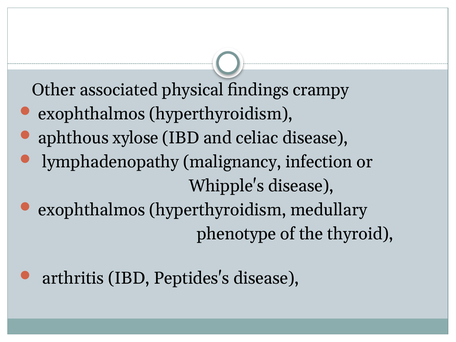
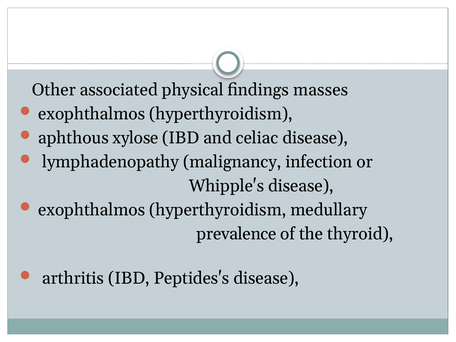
crampy: crampy -> masses
phenotype: phenotype -> prevalence
